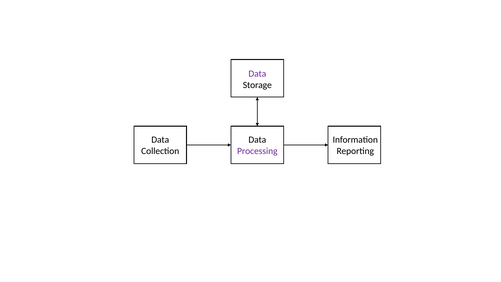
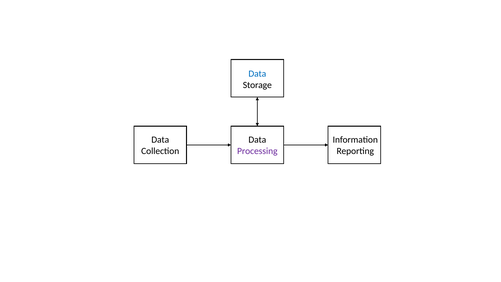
Data at (257, 74) colour: purple -> blue
